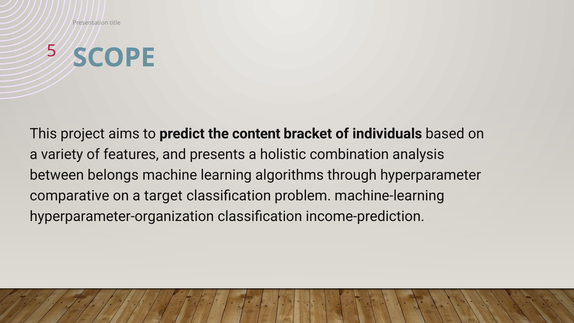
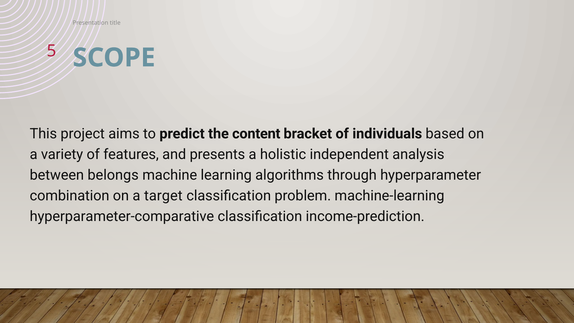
combination: combination -> independent
comparative: comparative -> combination
hyperparameter-organization: hyperparameter-organization -> hyperparameter-comparative
